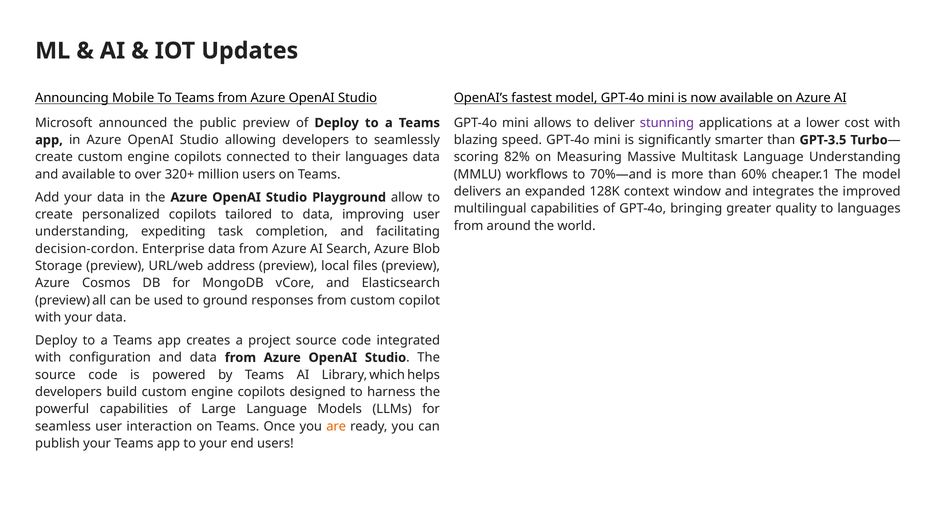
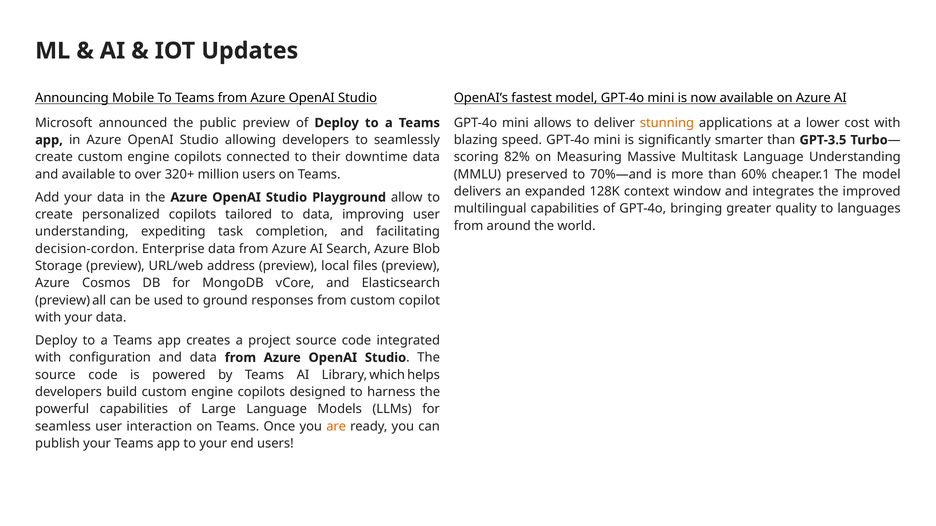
stunning colour: purple -> orange
their languages: languages -> downtime
workflows: workflows -> preserved
